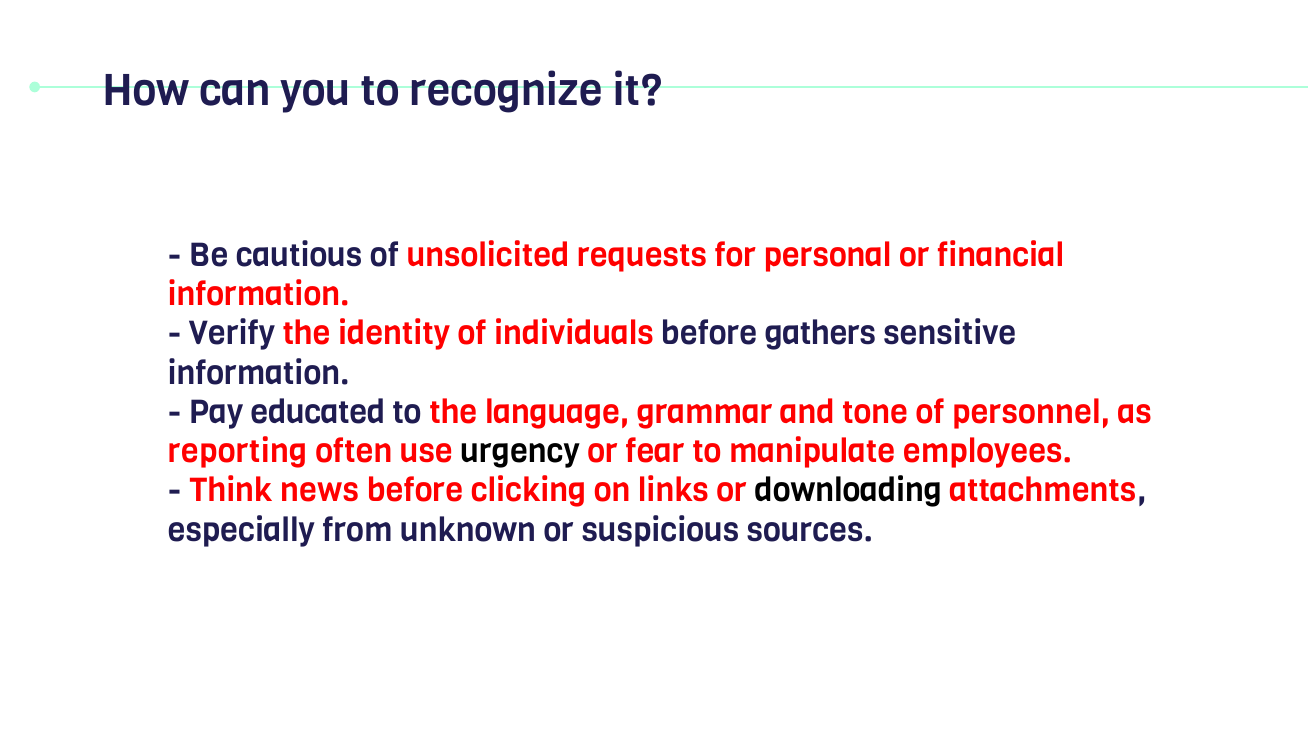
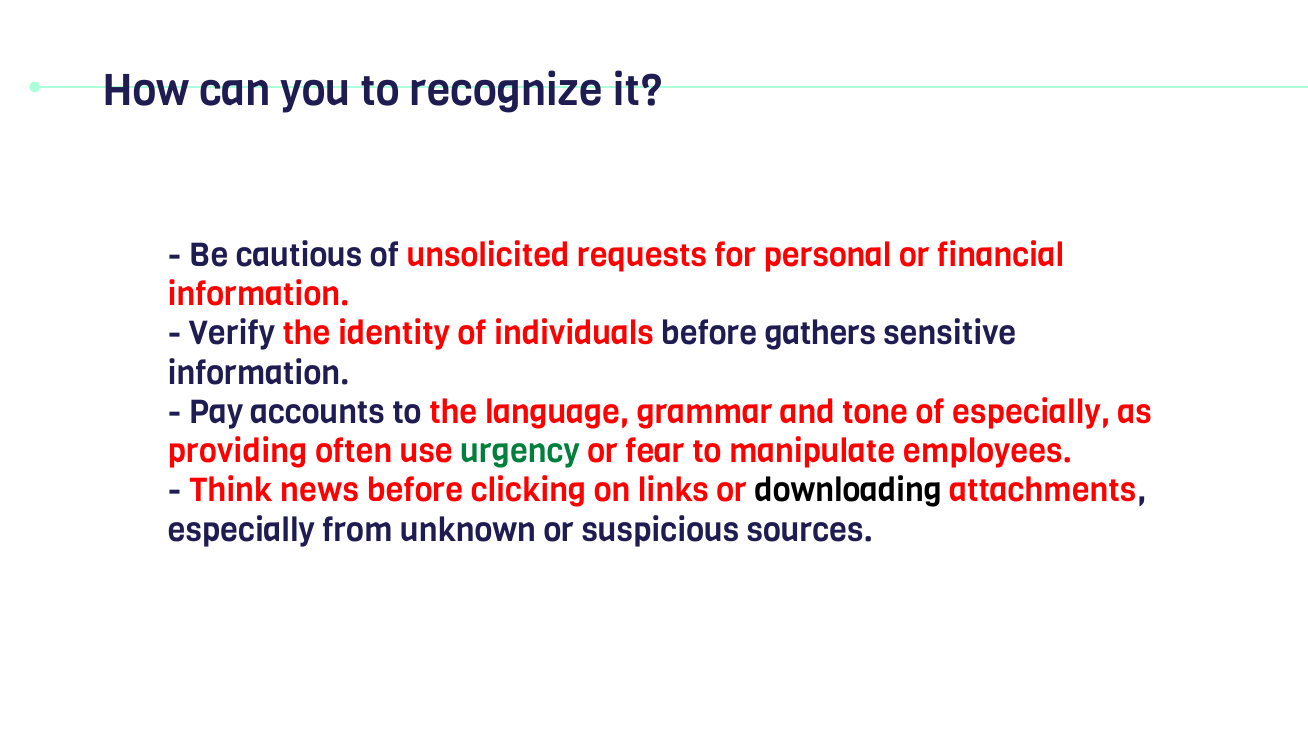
educated: educated -> accounts
of personnel: personnel -> especially
reporting: reporting -> providing
urgency colour: black -> green
